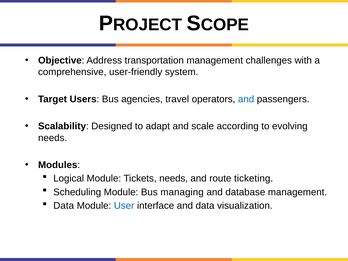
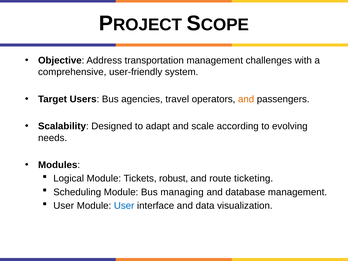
and at (246, 99) colour: blue -> orange
Tickets needs: needs -> robust
Data at (64, 206): Data -> User
